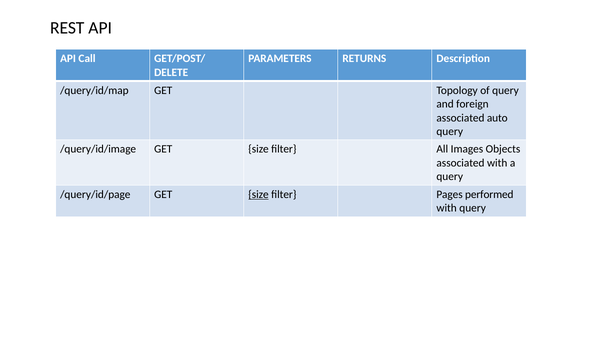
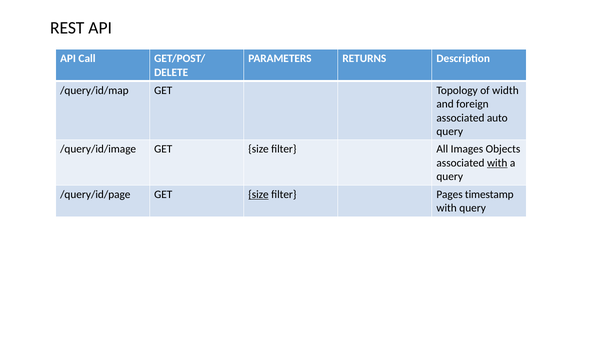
of query: query -> width
with at (497, 163) underline: none -> present
performed: performed -> timestamp
